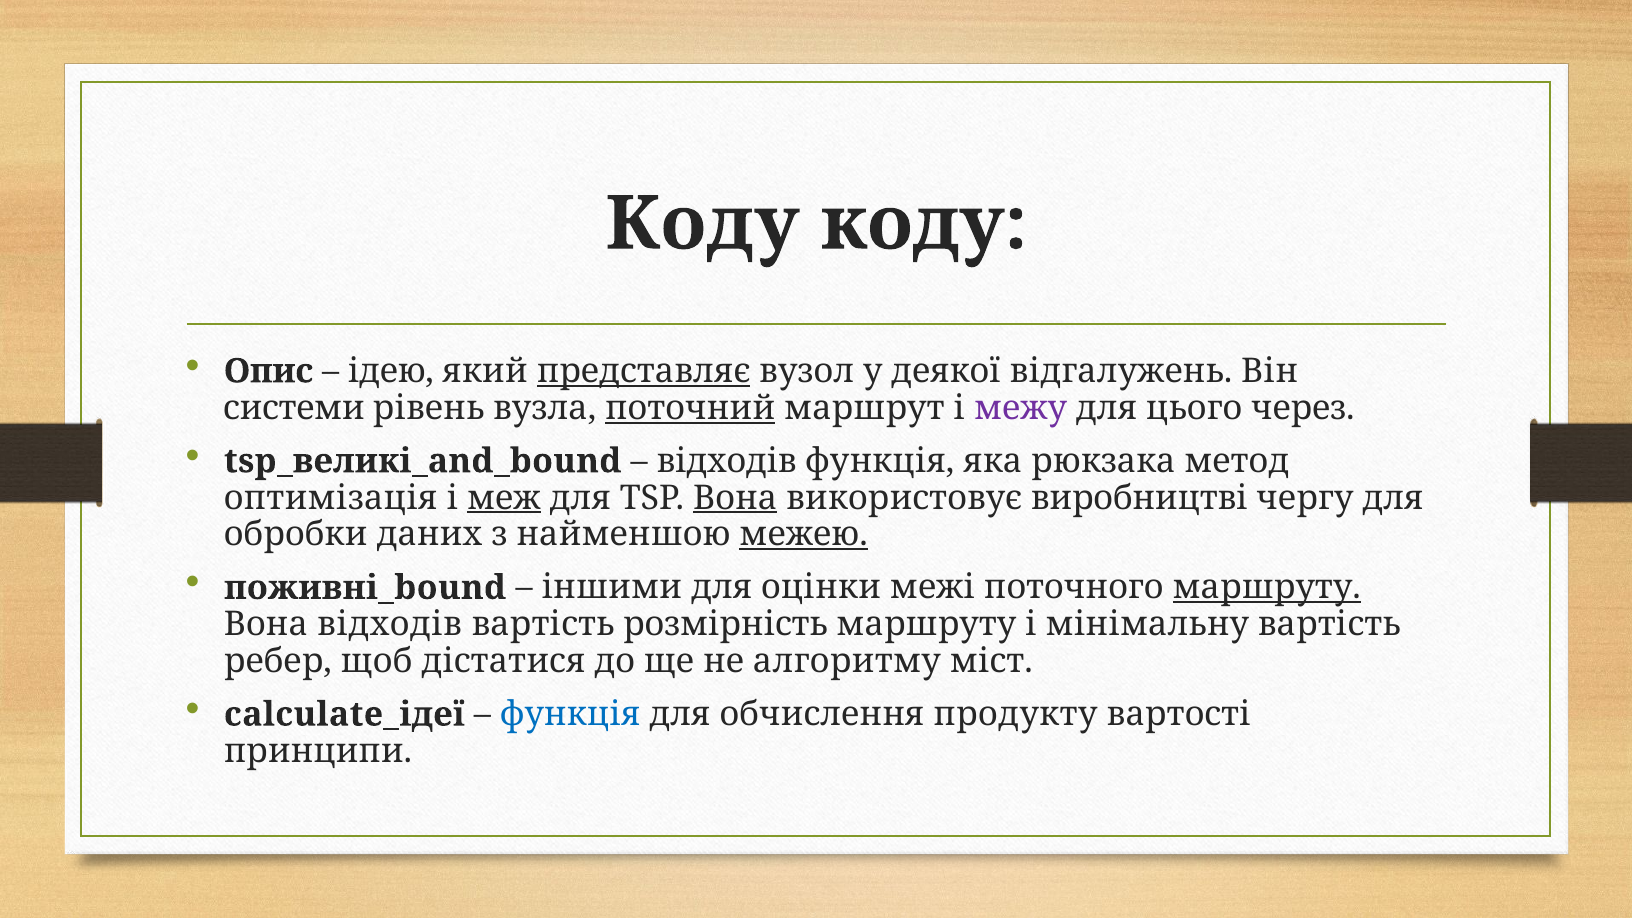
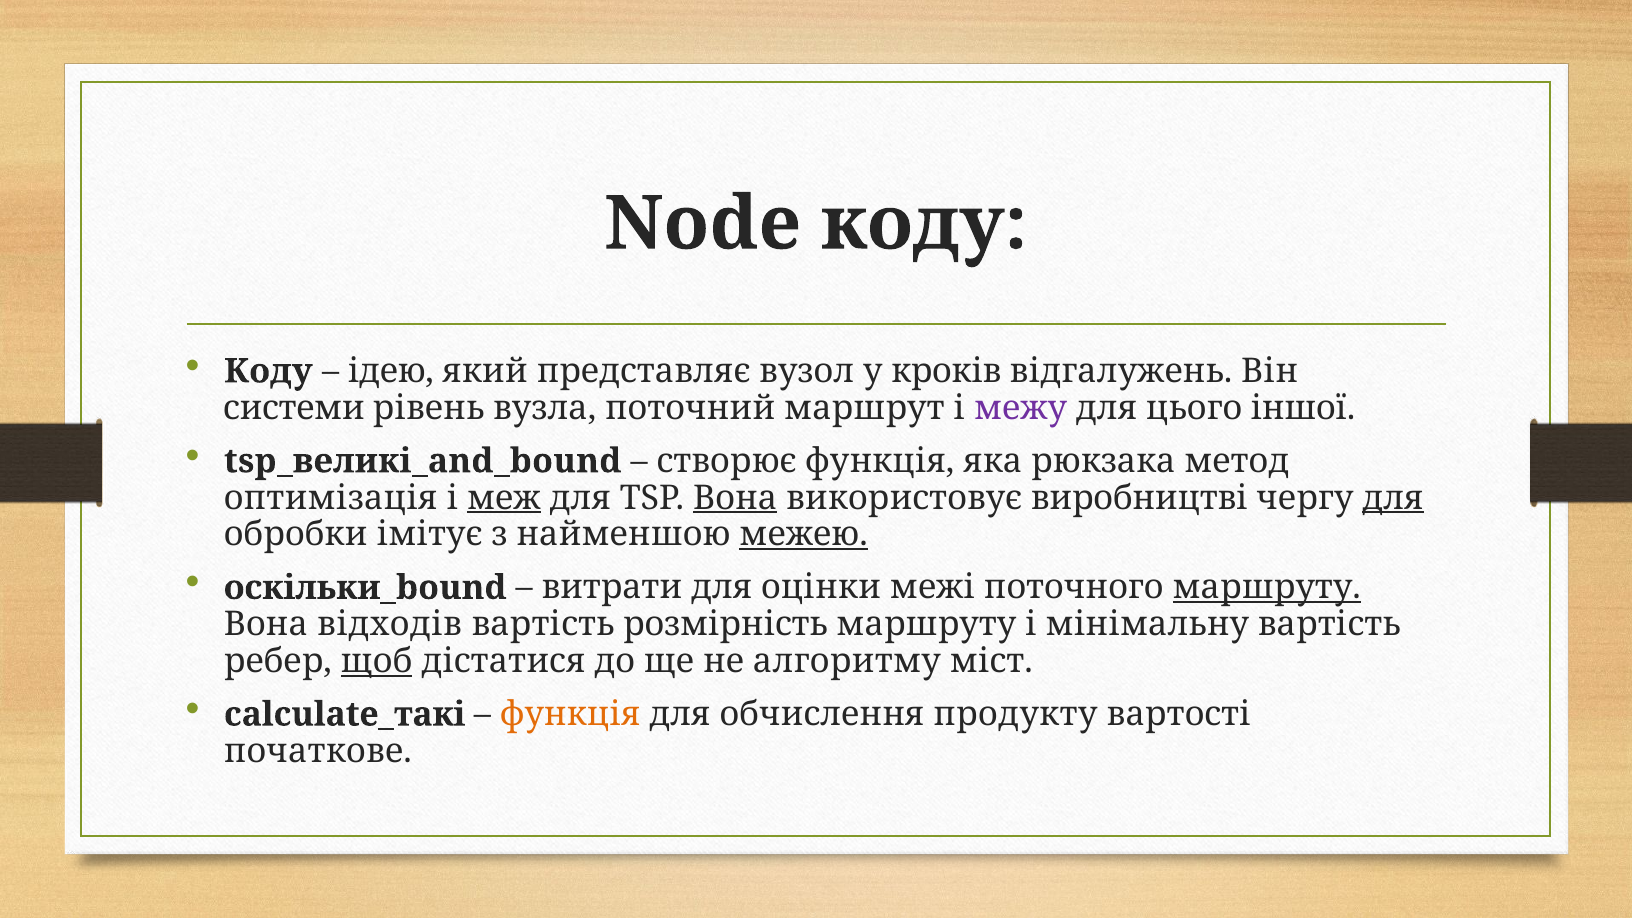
Коду at (703, 224): Коду -> Node
Опис at (269, 371): Опис -> Коду
представляє underline: present -> none
деякої: деякої -> кроків
поточний underline: present -> none
через: через -> іншої
відходів at (727, 461): відходів -> створює
для at (1393, 498) underline: none -> present
даних: даних -> імітує
поживні_bound: поживні_bound -> оскільки_bound
іншими: іншими -> витрати
щоб underline: none -> present
calculate_ідеї: calculate_ідеї -> calculate_такі
функція at (570, 714) colour: blue -> orange
принципи: принципи -> початкове
